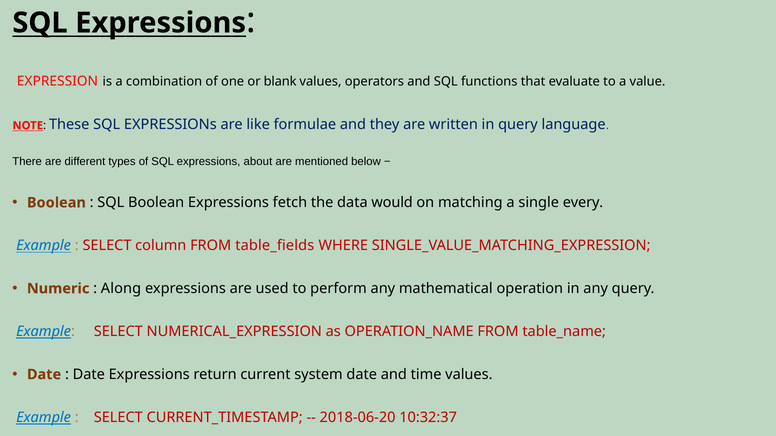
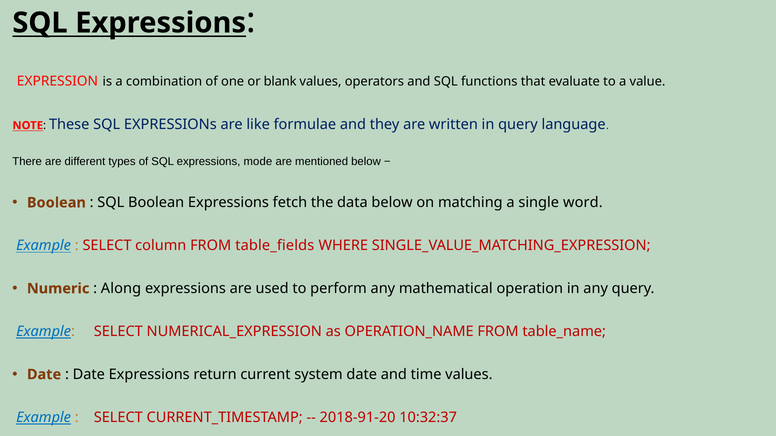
about: about -> mode
data would: would -> below
every: every -> word
2018-06-20: 2018-06-20 -> 2018-91-20
